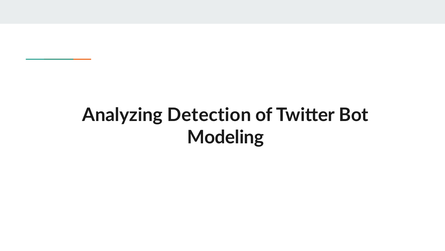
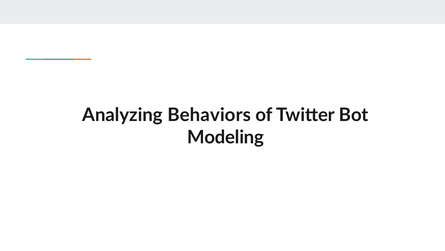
Detection: Detection -> Behaviors
